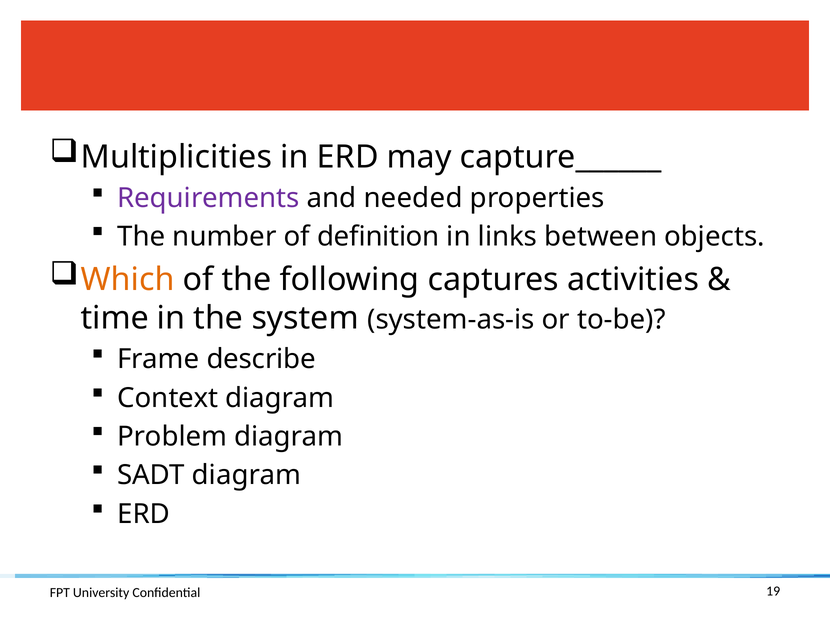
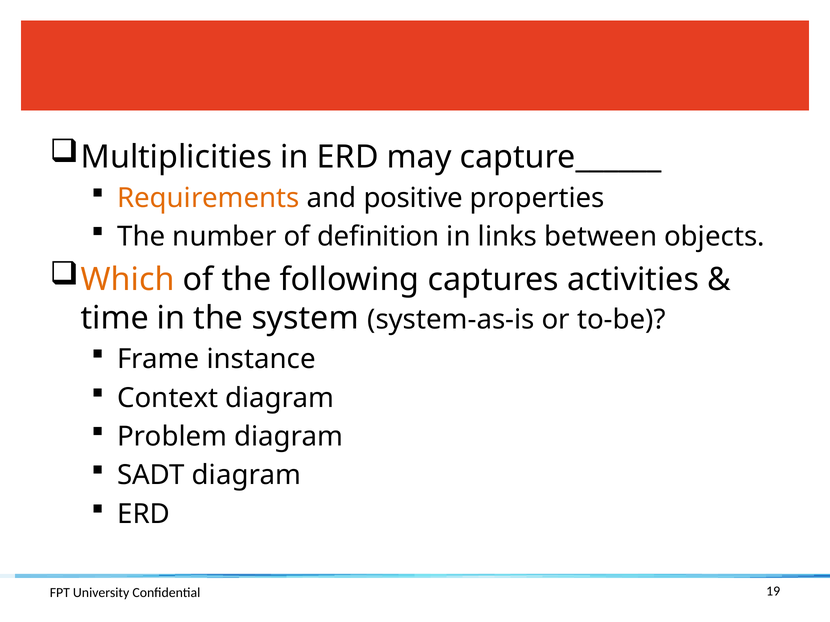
Requirements colour: purple -> orange
needed: needed -> positive
describe: describe -> instance
